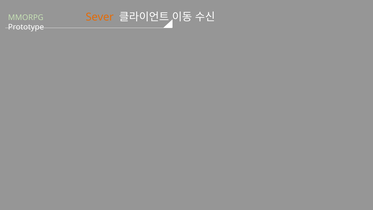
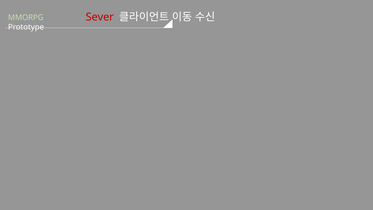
Sever colour: orange -> red
